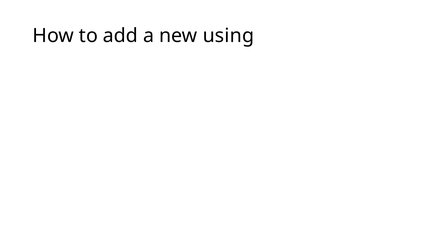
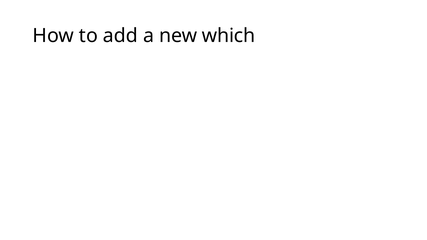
using: using -> which
